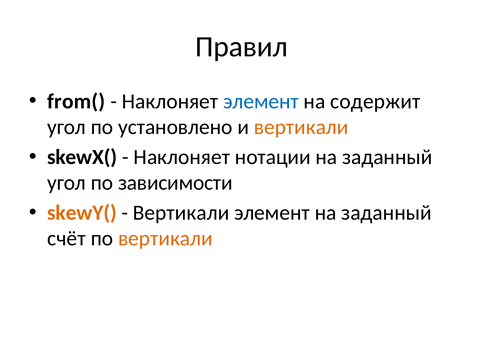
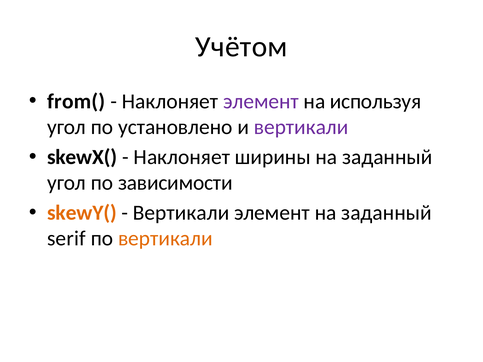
Правил: Правил -> Учётом
элемент at (261, 101) colour: blue -> purple
содержит: содержит -> используя
вертикали at (301, 127) colour: orange -> purple
нотации: нотации -> ширины
счёт: счёт -> serif
